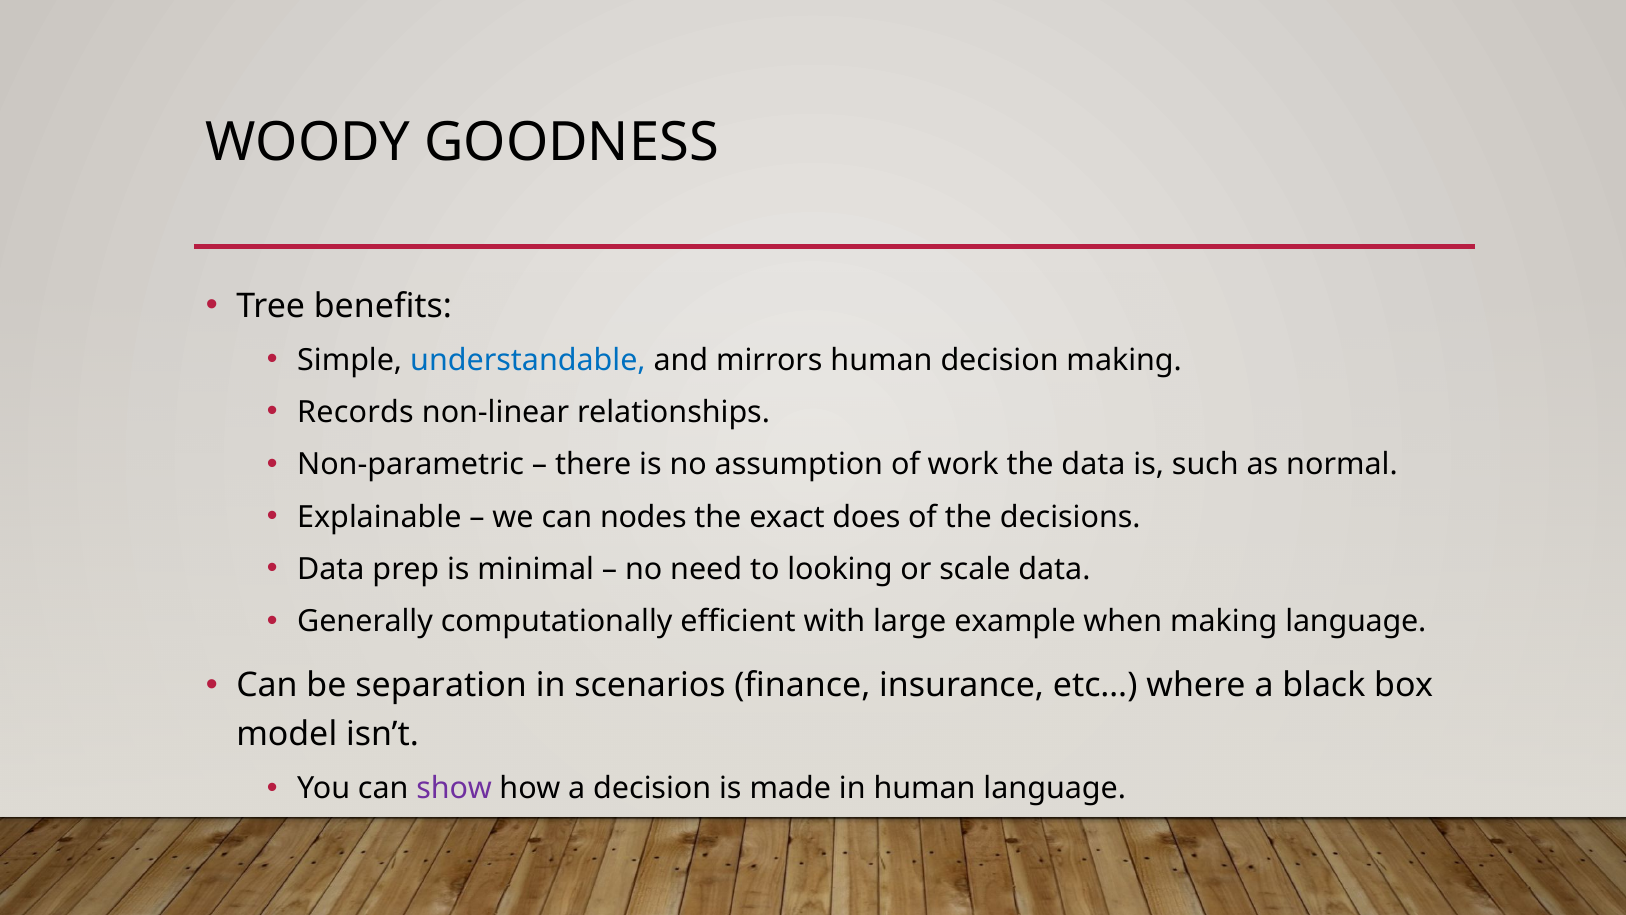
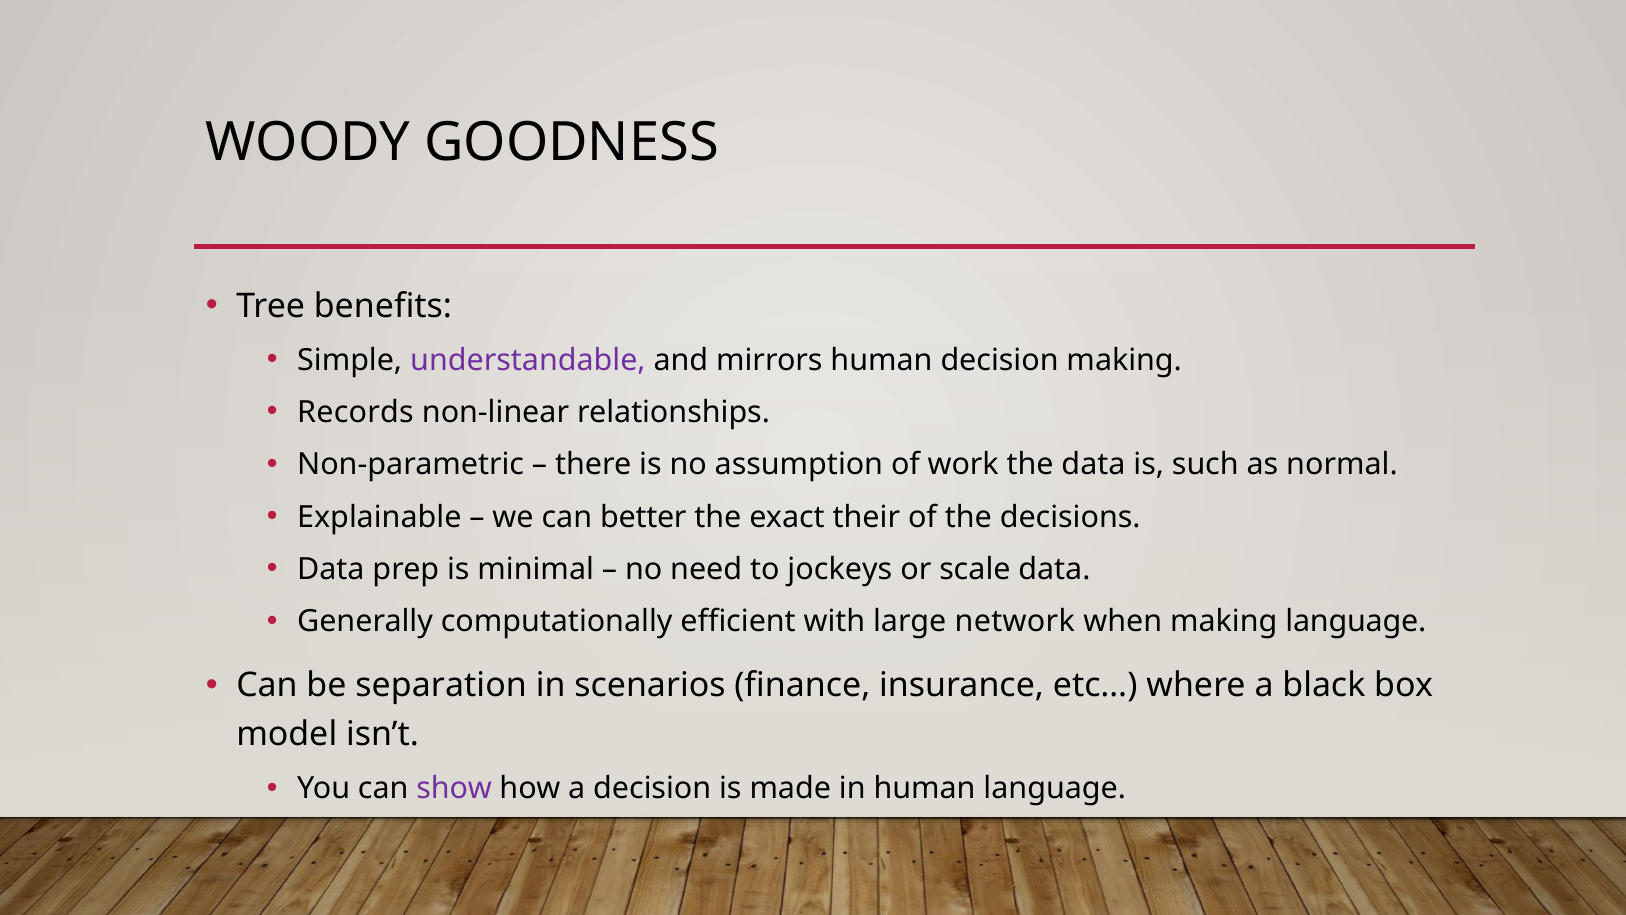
understandable colour: blue -> purple
nodes: nodes -> better
does: does -> their
looking: looking -> jockeys
example: example -> network
